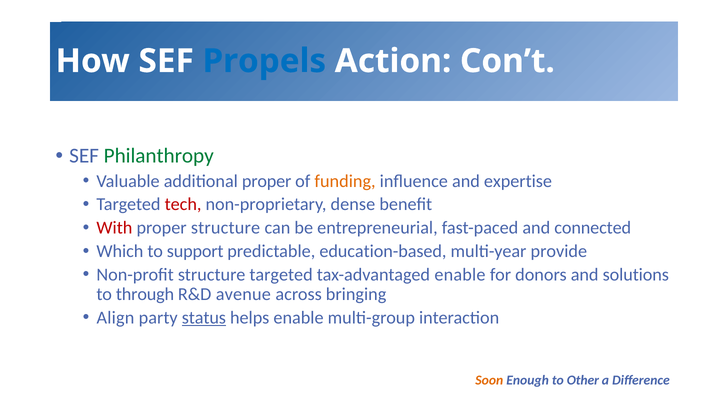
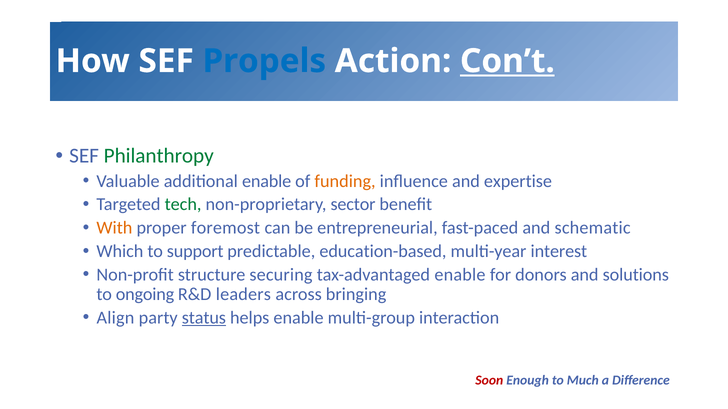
Con’t underline: none -> present
additional proper: proper -> enable
tech colour: red -> green
dense: dense -> sector
With colour: red -> orange
proper structure: structure -> foremost
connected: connected -> schematic
provide: provide -> interest
structure targeted: targeted -> securing
through: through -> ongoing
avenue: avenue -> leaders
Soon colour: orange -> red
Other: Other -> Much
